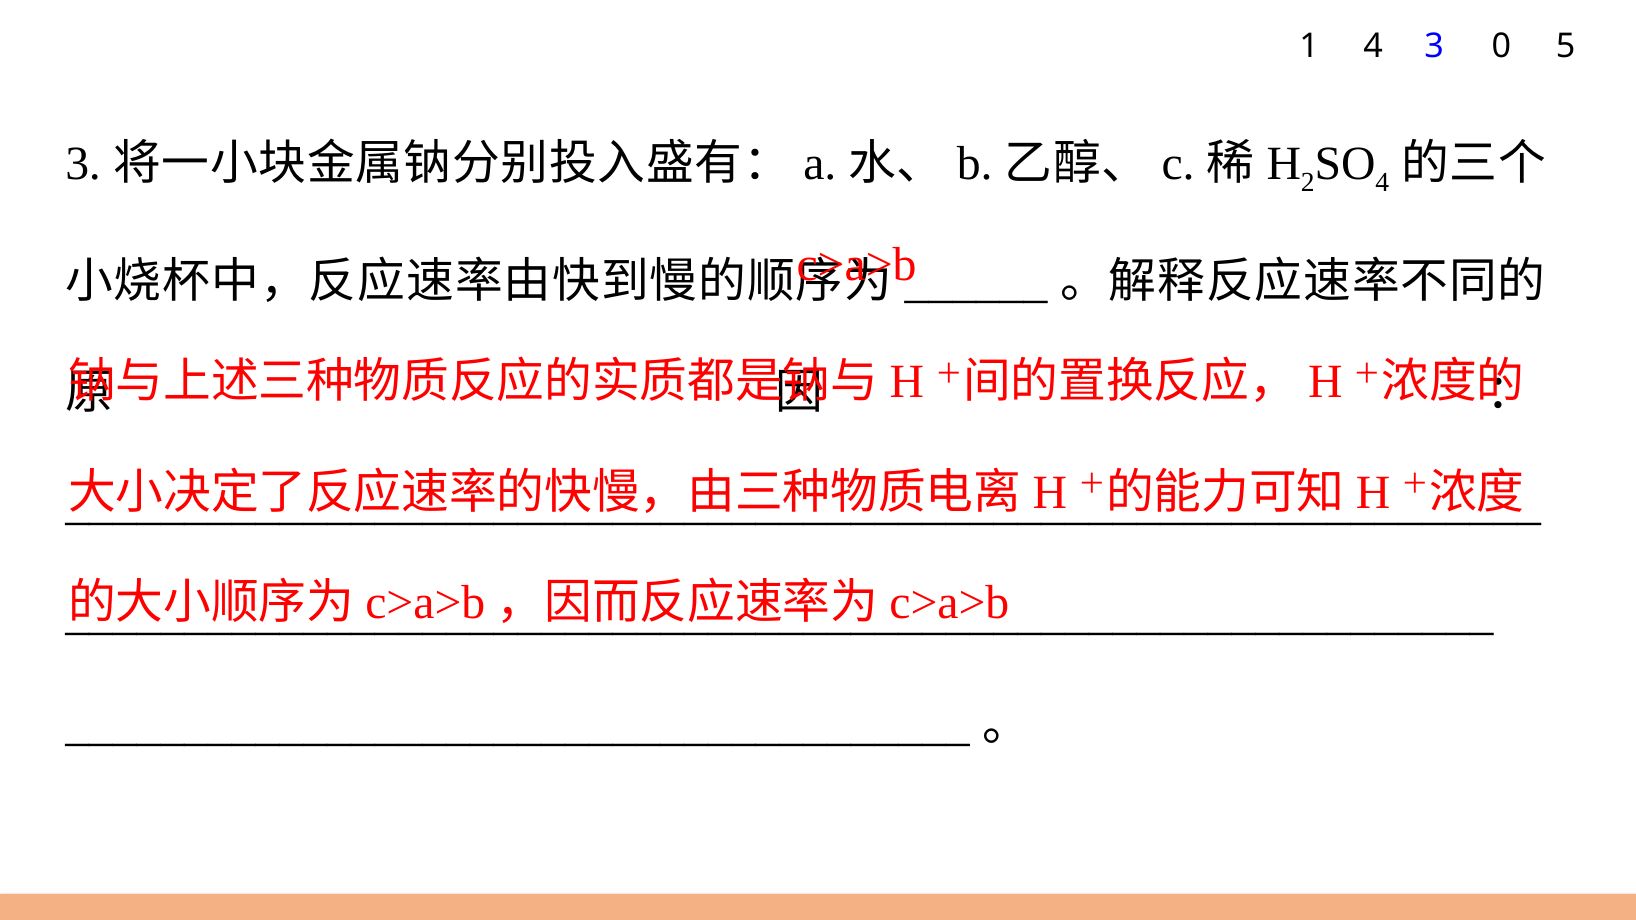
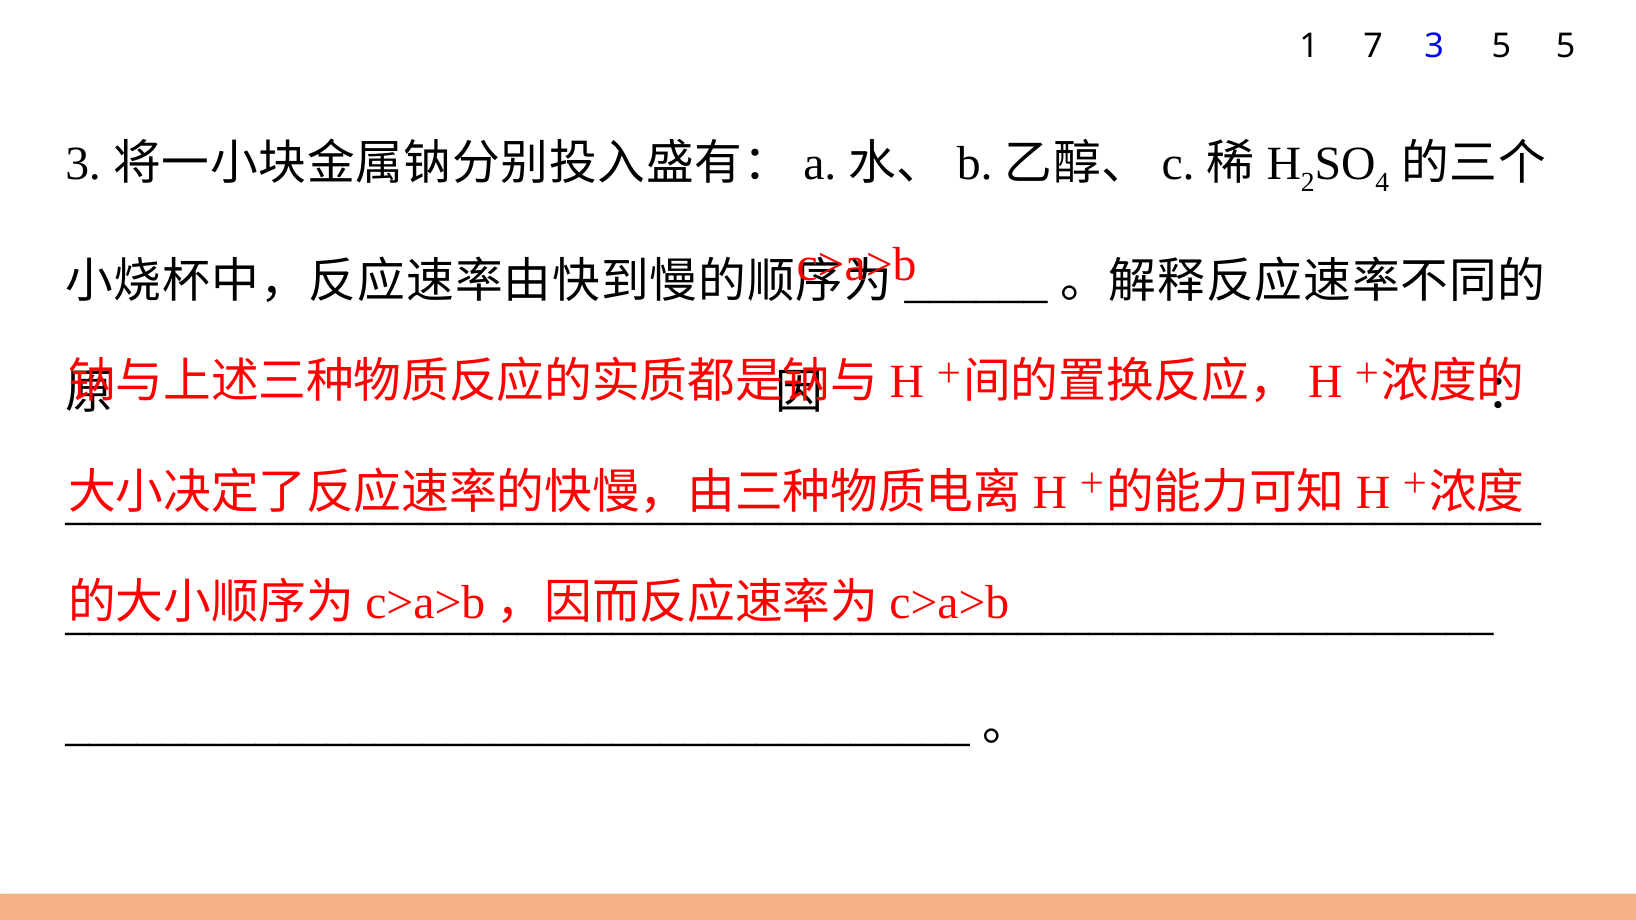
1 4: 4 -> 7
3 0: 0 -> 5
